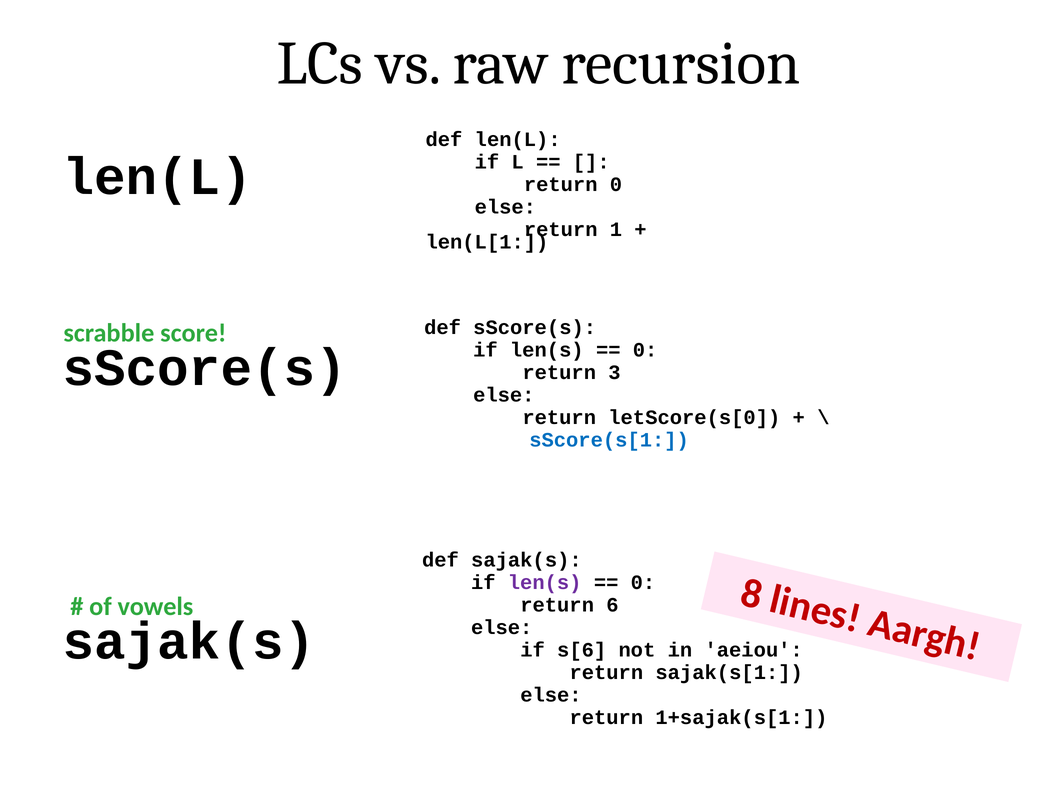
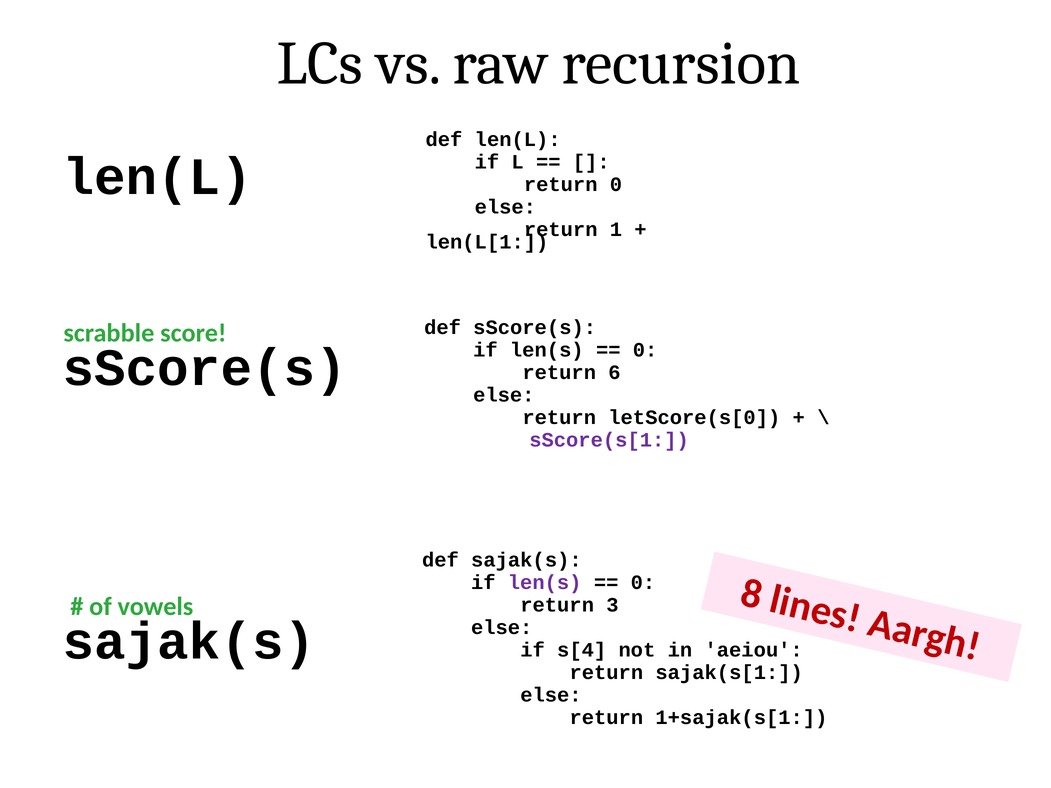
3: 3 -> 6
sScore(s[1 colour: blue -> purple
6: 6 -> 3
s[6: s[6 -> s[4
